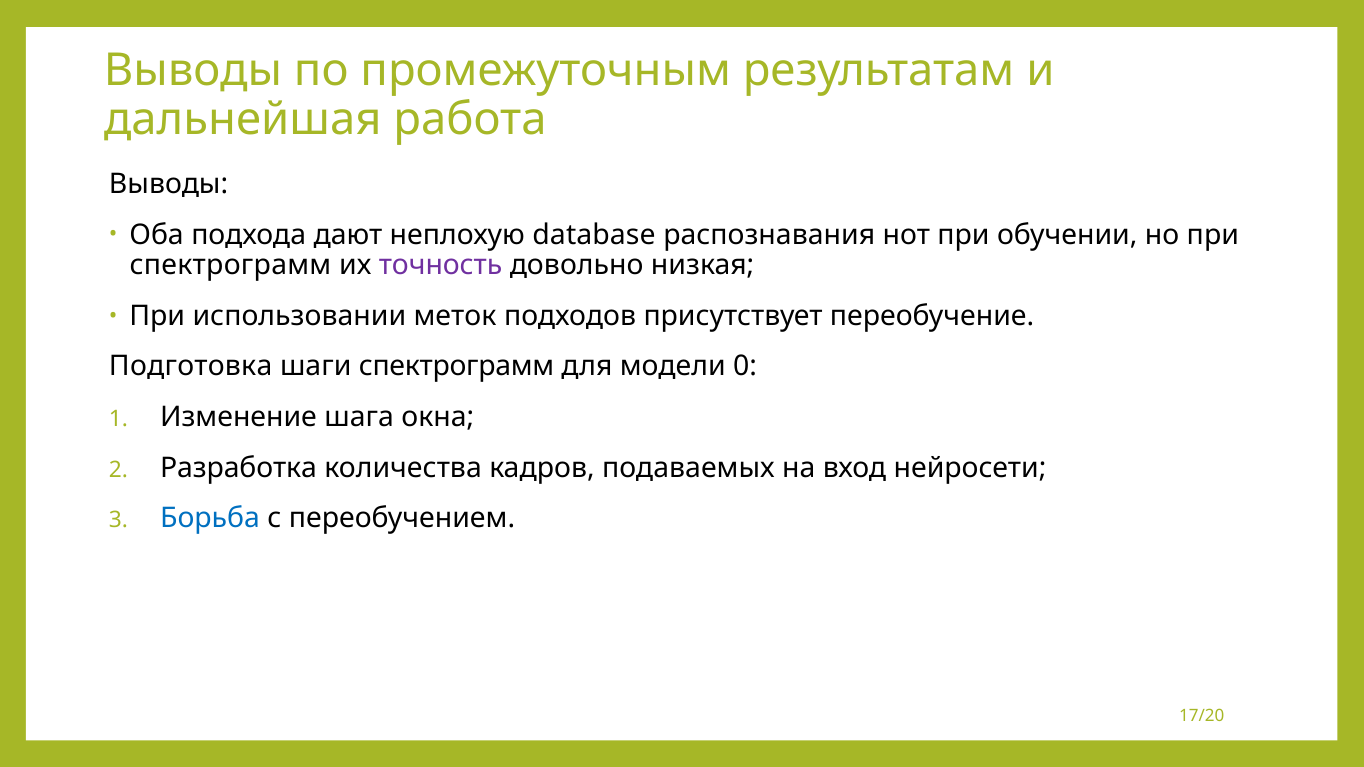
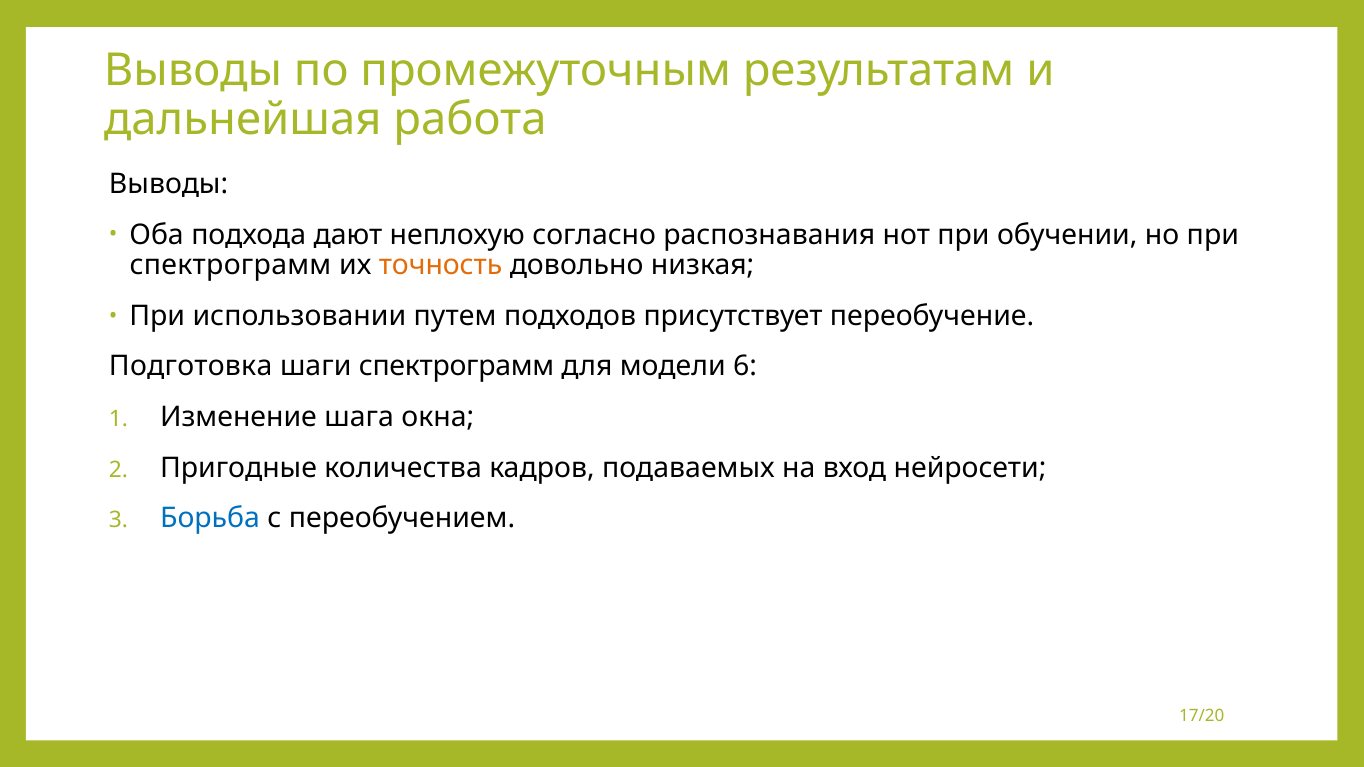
database: database -> согласно
точность colour: purple -> orange
меток: меток -> путем
0: 0 -> 6
Разработка: Разработка -> Пригодные
